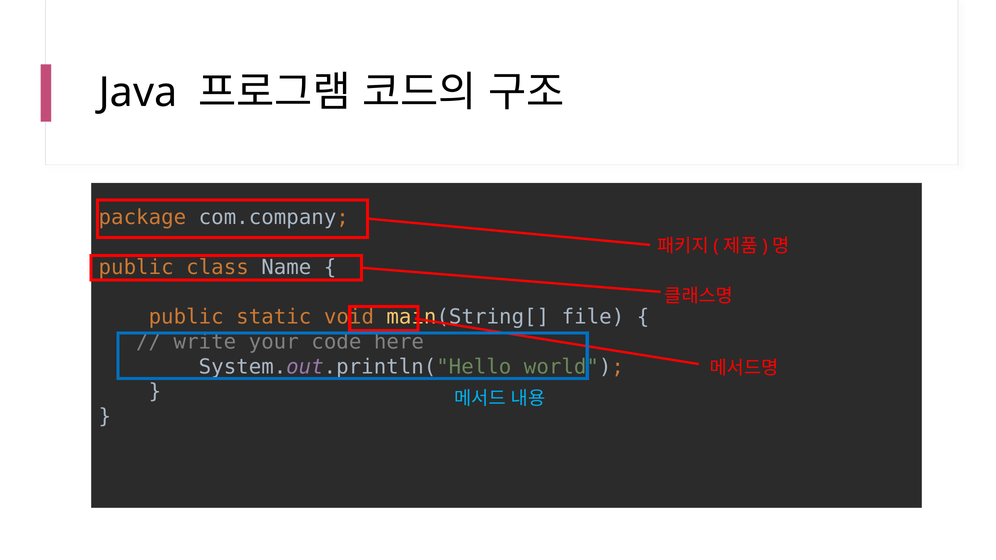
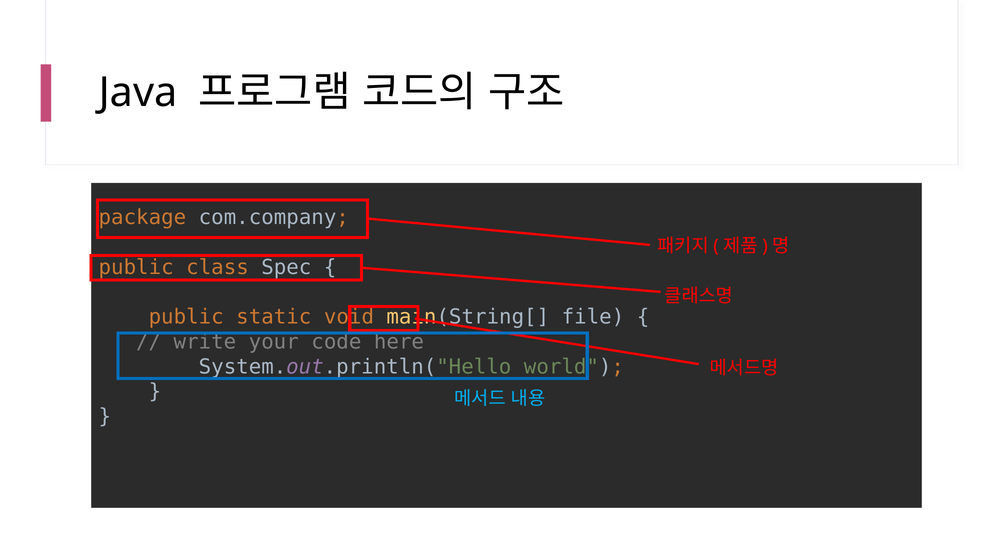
Name: Name -> Spec
